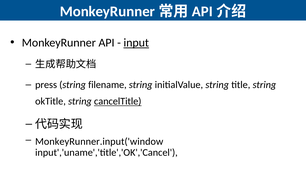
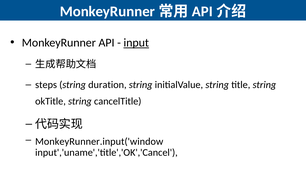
press: press -> steps
filename: filename -> duration
cancelTitle underline: present -> none
